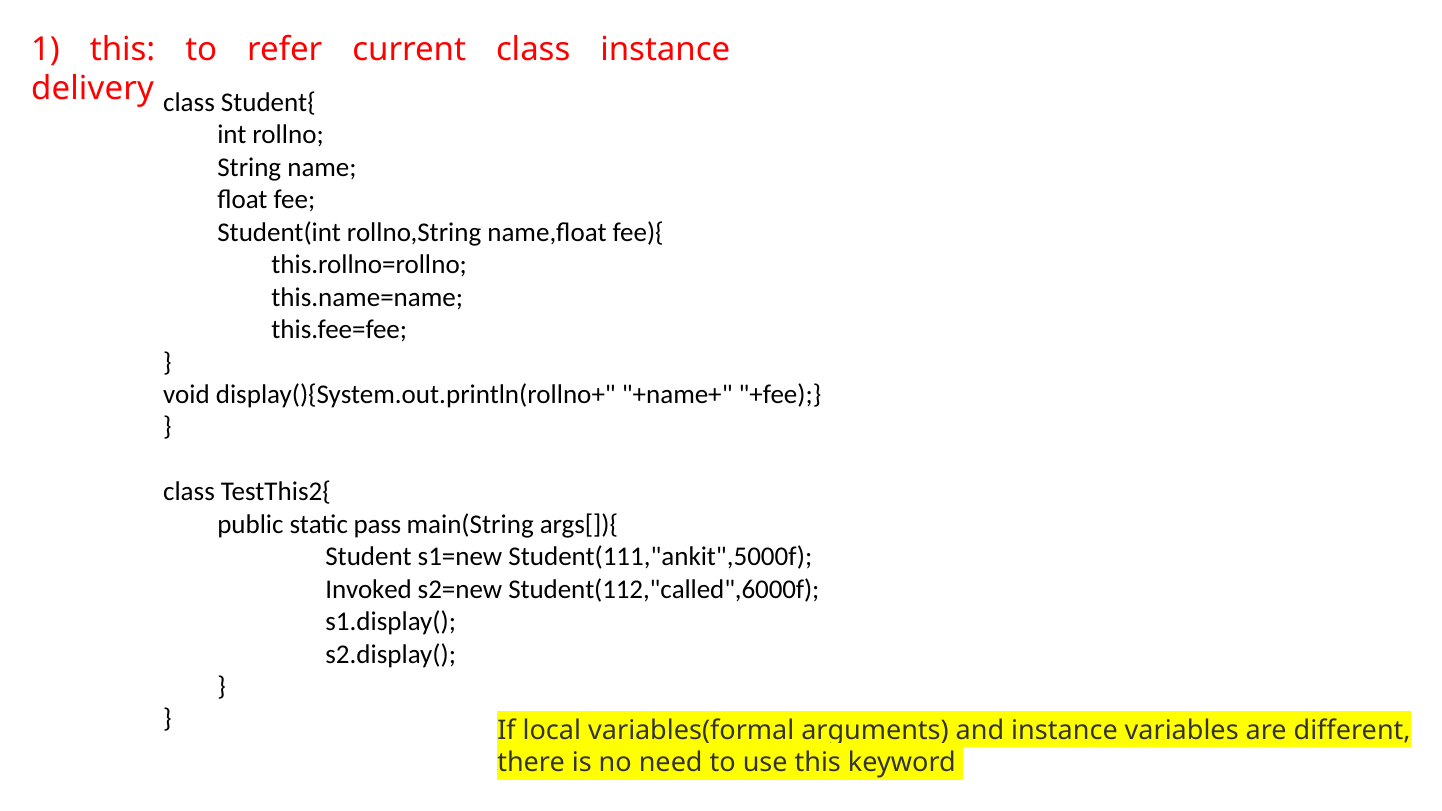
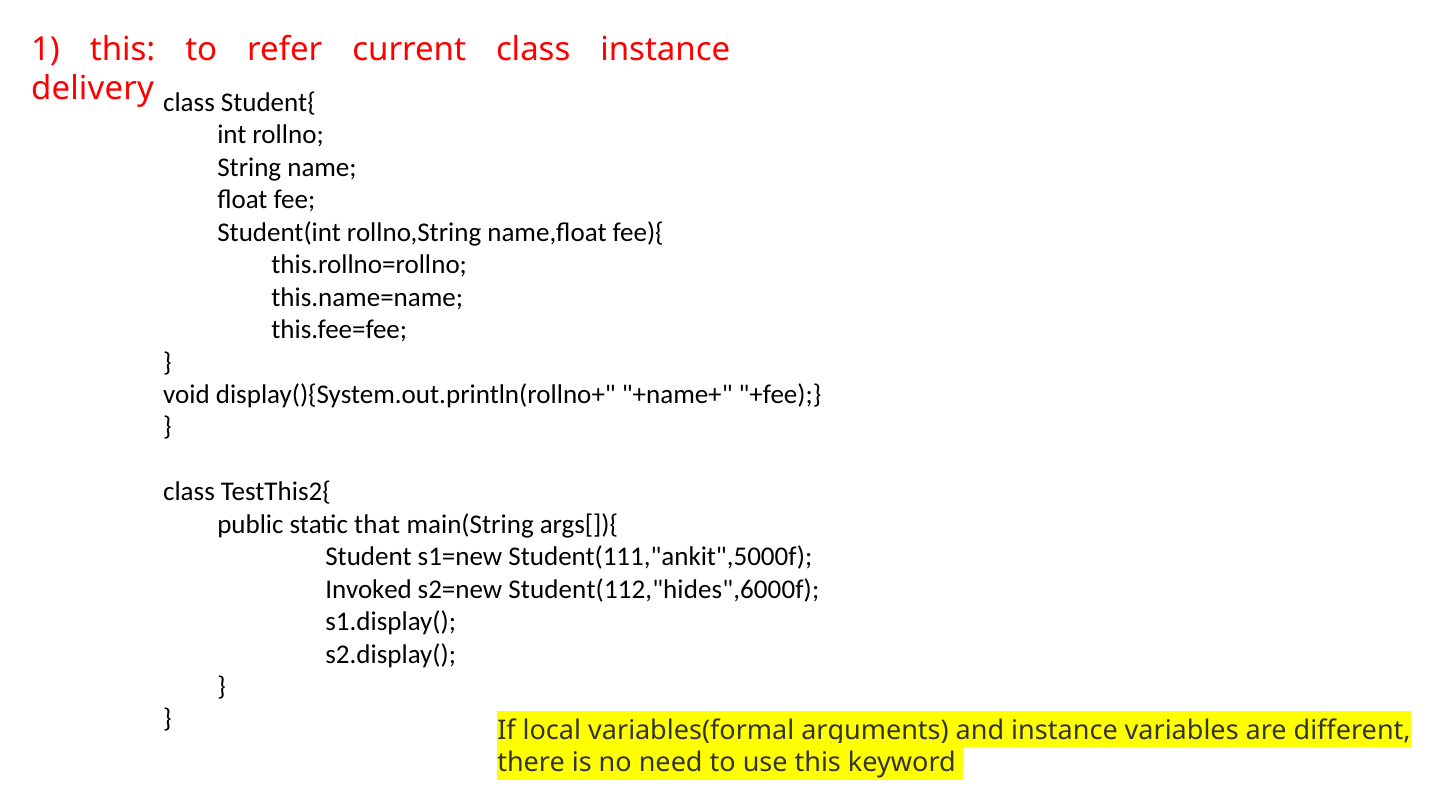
pass: pass -> that
Student(112,"called",6000f: Student(112,"called",6000f -> Student(112,"hides",6000f
